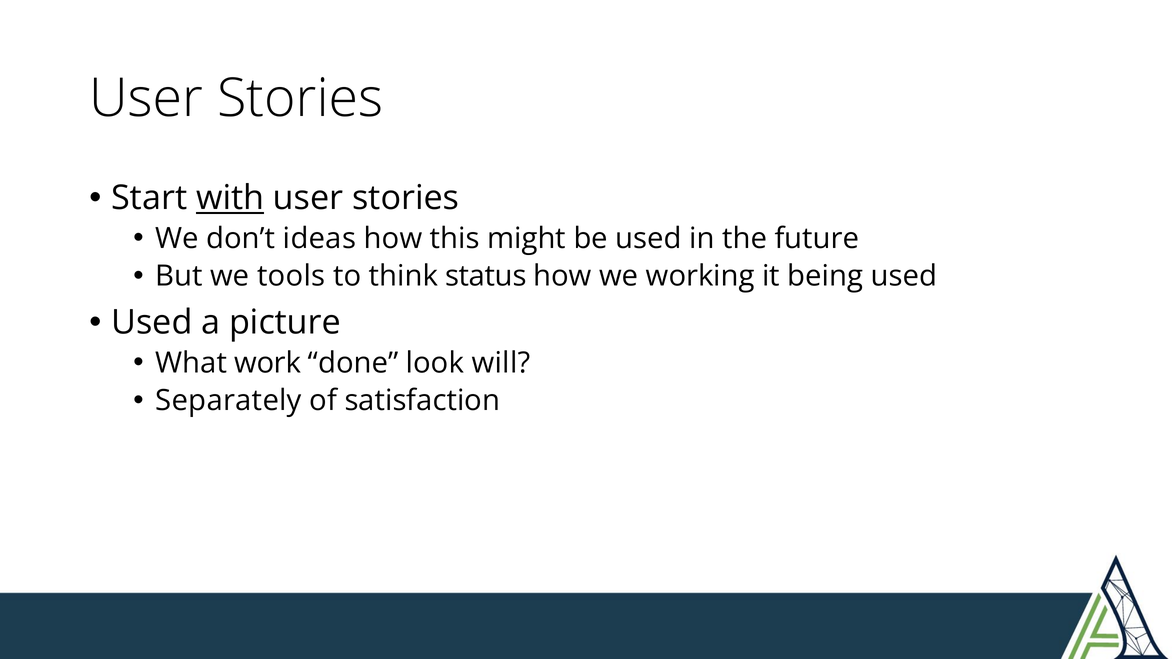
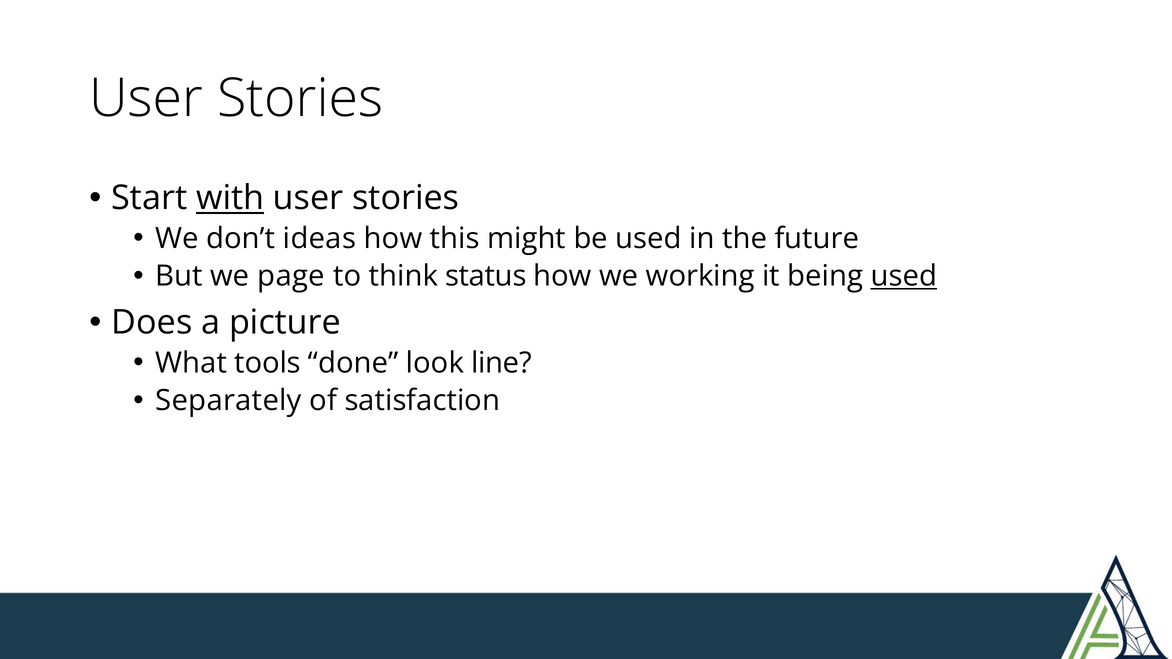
tools: tools -> page
used at (904, 276) underline: none -> present
Used at (152, 323): Used -> Does
work: work -> tools
will: will -> line
